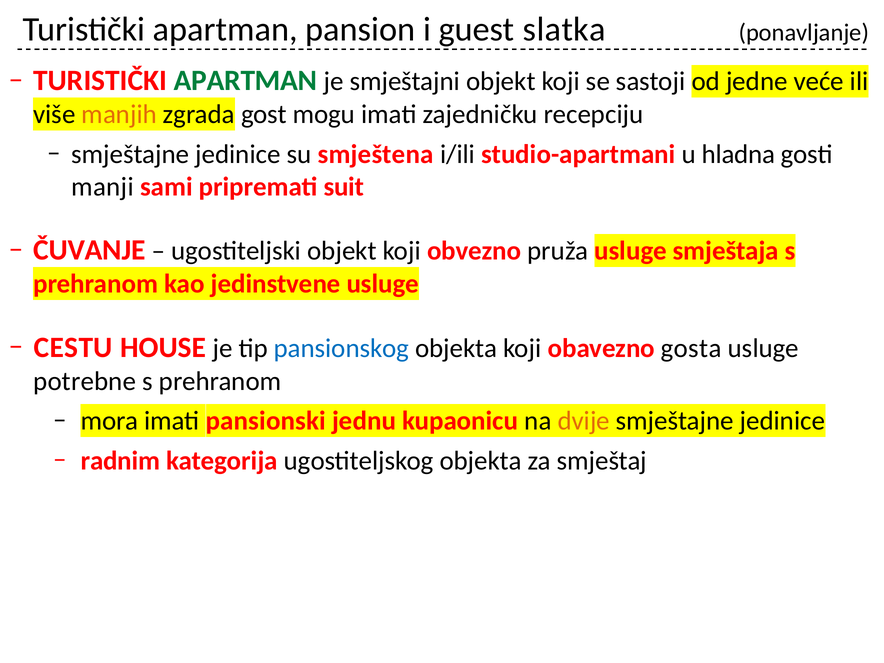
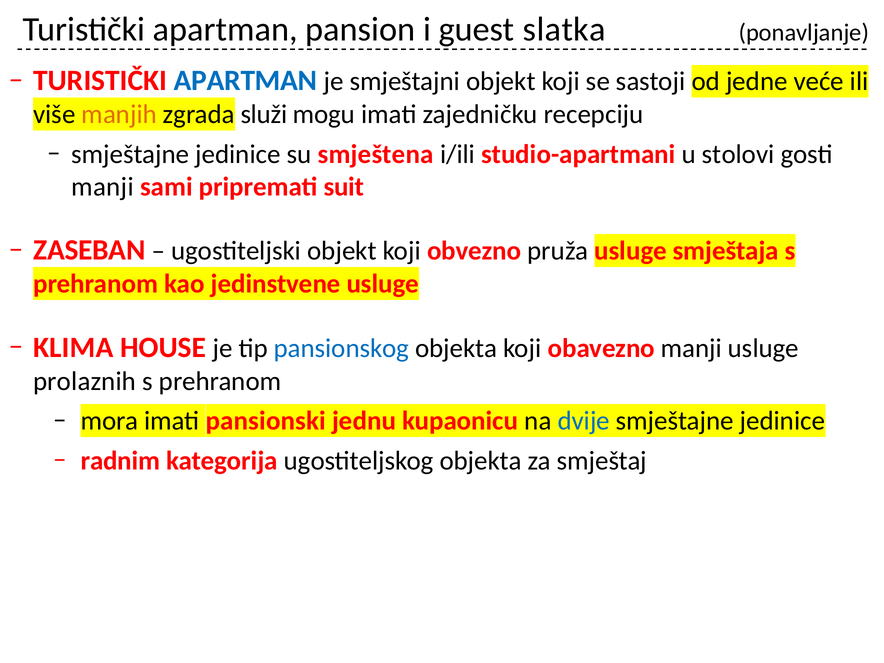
APARTMAN at (246, 81) colour: green -> blue
gost: gost -> služi
hladna: hladna -> stolovi
ČUVANJE: ČUVANJE -> ZASEBAN
CESTU: CESTU -> KLIMA
obavezno gosta: gosta -> manji
potrebne: potrebne -> prolaznih
dvije colour: orange -> blue
